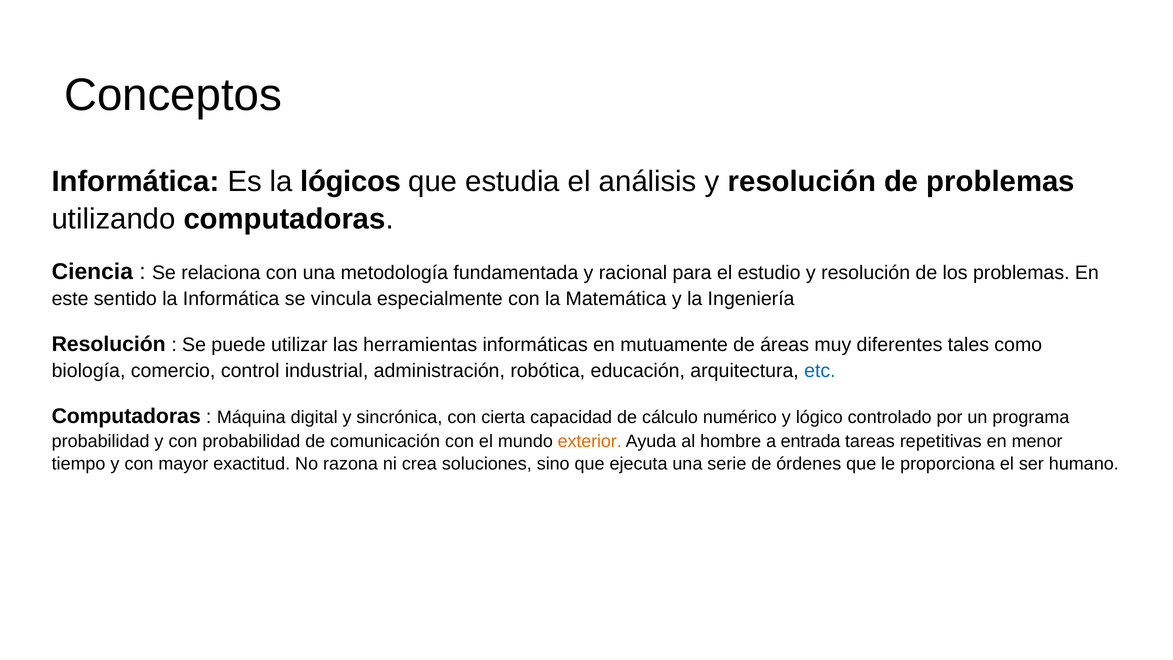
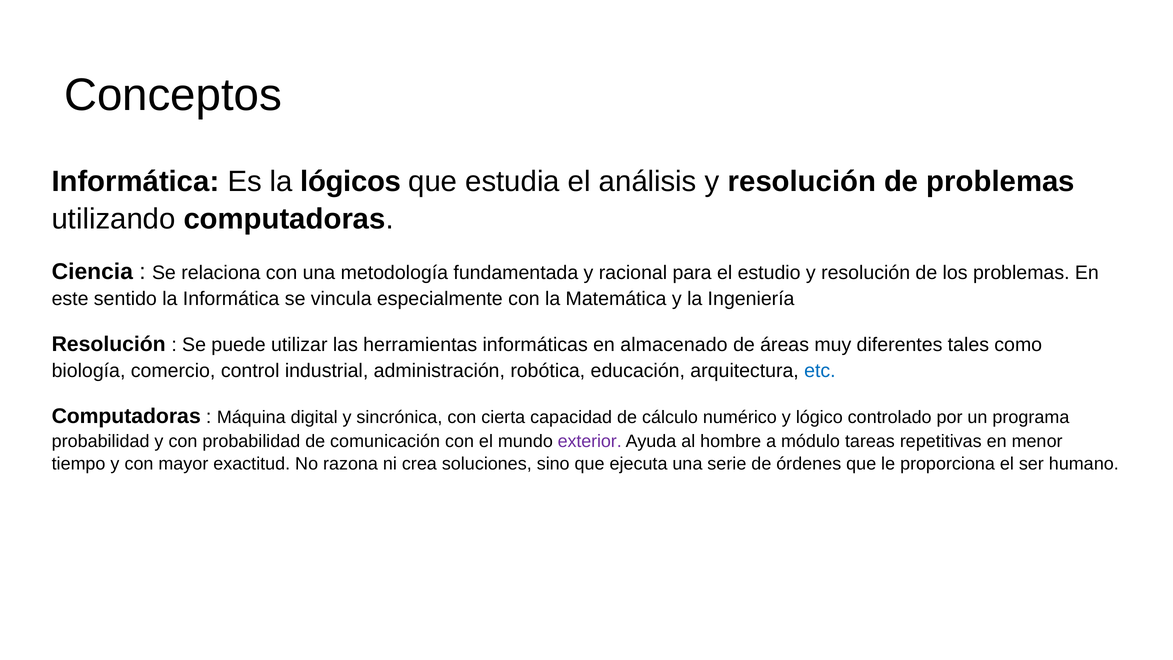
mutuamente: mutuamente -> almacenado
exterior colour: orange -> purple
entrada: entrada -> módulo
